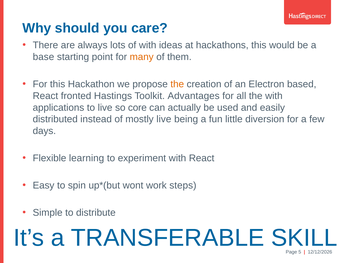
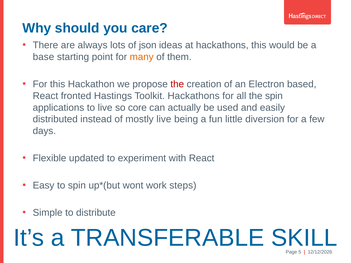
of with: with -> json
the at (177, 84) colour: orange -> red
Toolkit Advantages: Advantages -> Hackathons
the with: with -> spin
learning: learning -> updated
